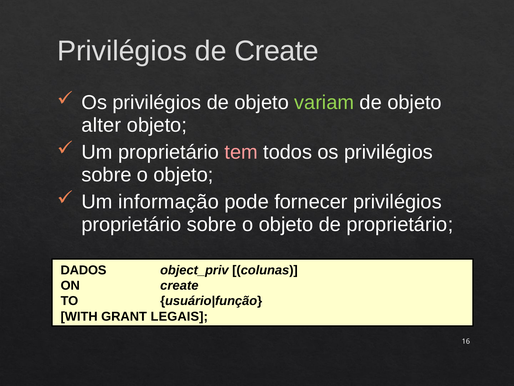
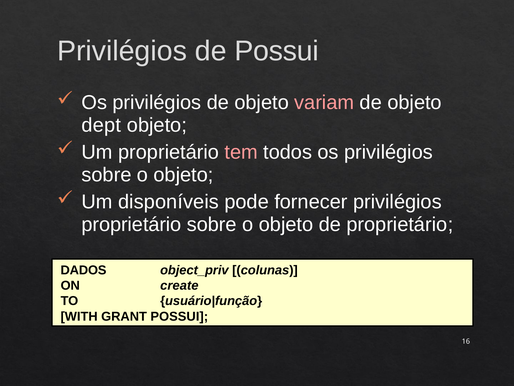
de Create: Create -> Possui
variam colour: light green -> pink
alter: alter -> dept
informação: informação -> disponíveis
GRANT LEGAIS: LEGAIS -> POSSUI
